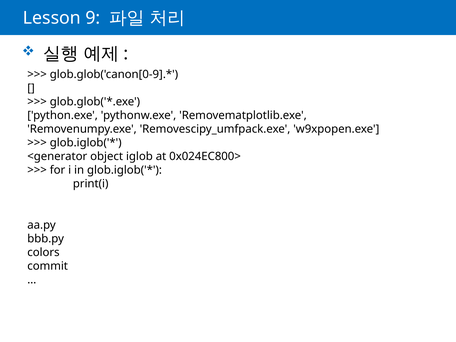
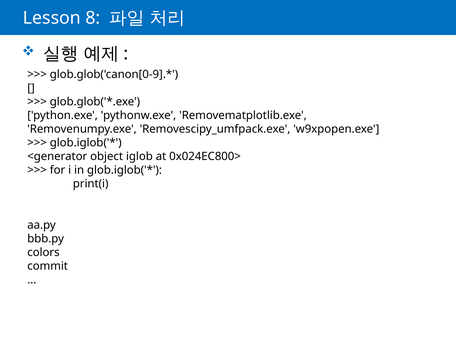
9: 9 -> 8
